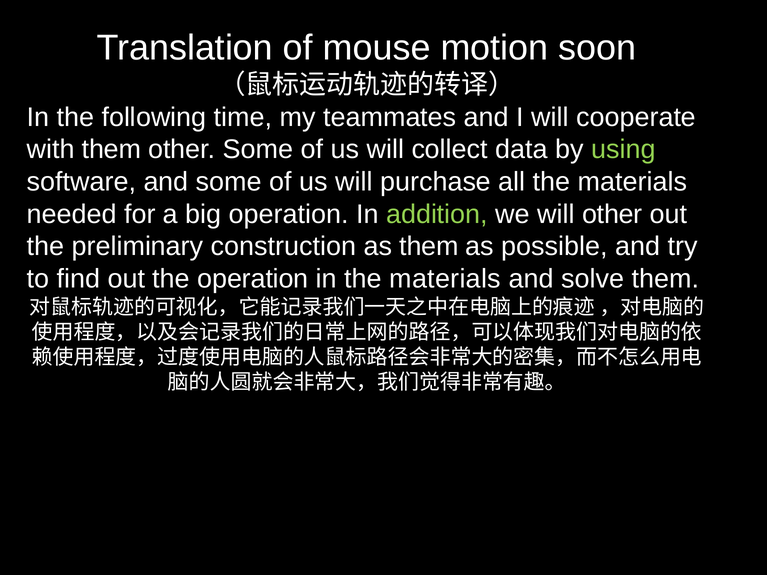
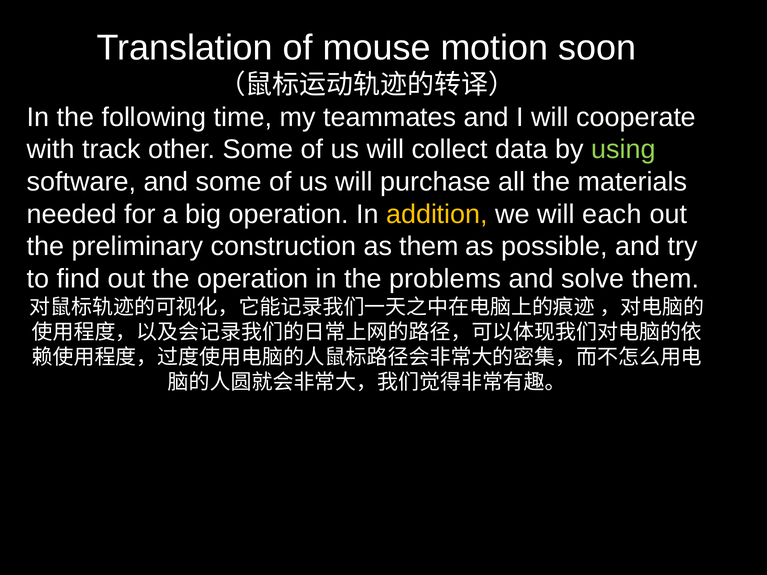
with them: them -> track
addition colour: light green -> yellow
will other: other -> each
in the materials: materials -> problems
